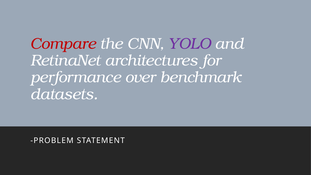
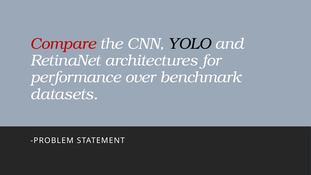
YOLO colour: purple -> black
